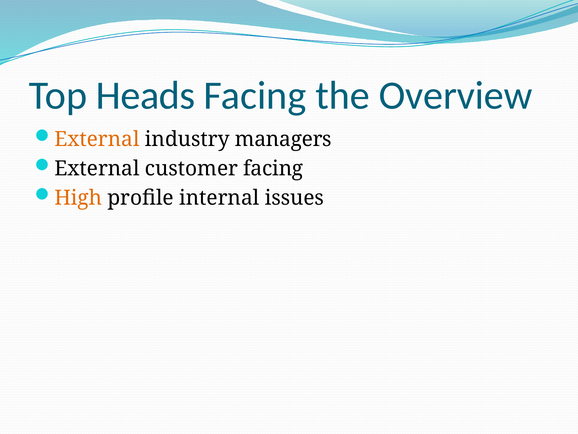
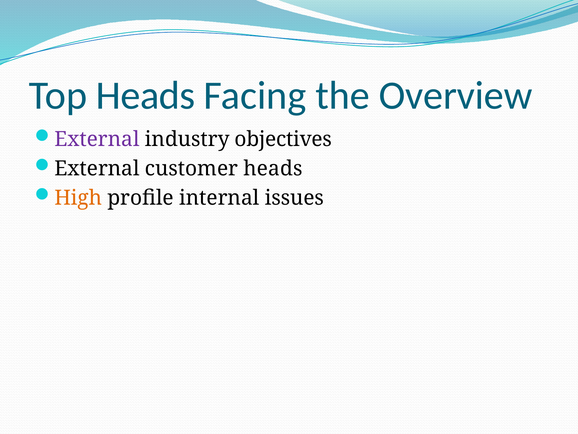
External at (97, 139) colour: orange -> purple
managers: managers -> objectives
customer facing: facing -> heads
